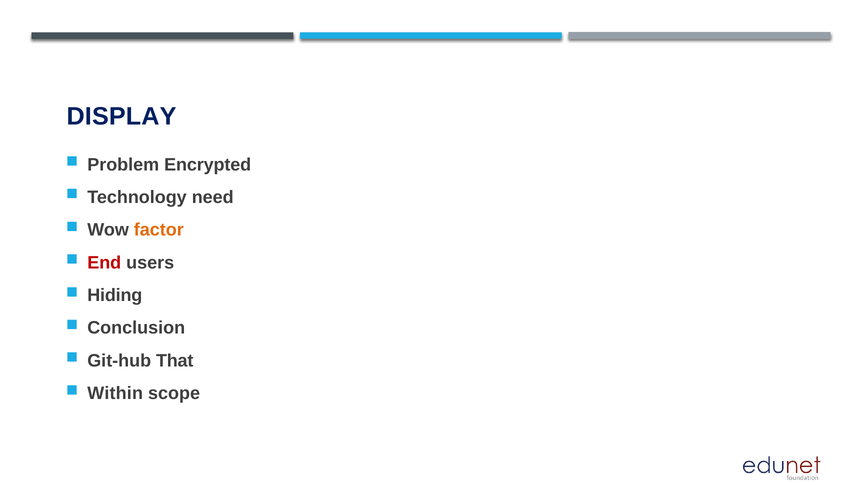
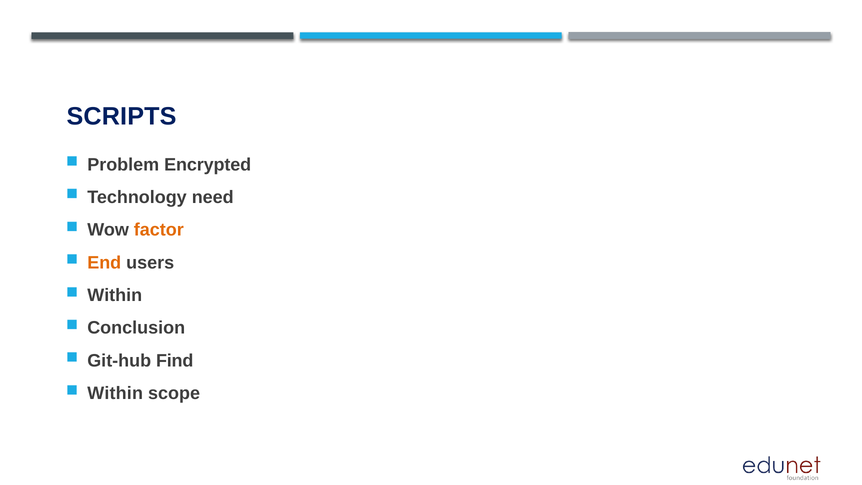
DISPLAY: DISPLAY -> SCRIPTS
End colour: red -> orange
Hiding at (115, 295): Hiding -> Within
That: That -> Find
